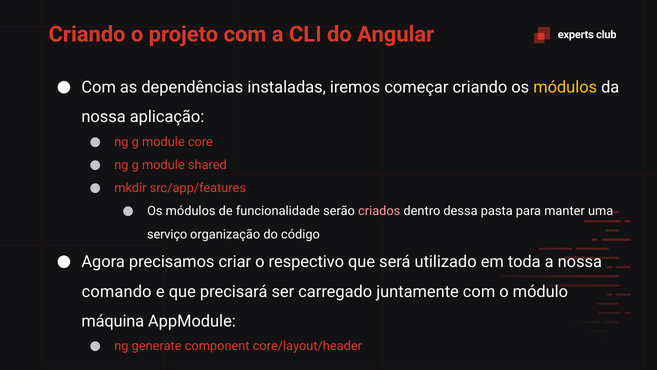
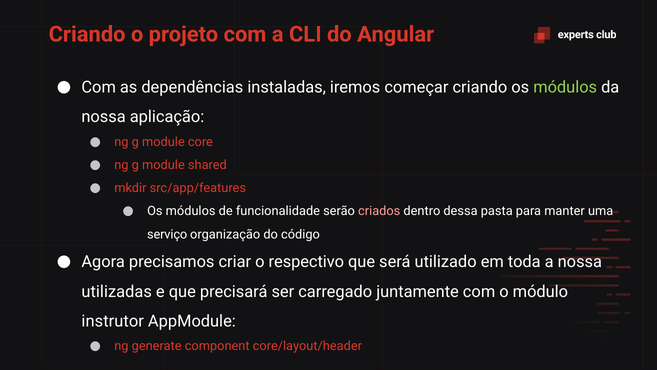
módulos at (565, 87) colour: yellow -> light green
comando: comando -> utilizadas
máquina: máquina -> instrutor
